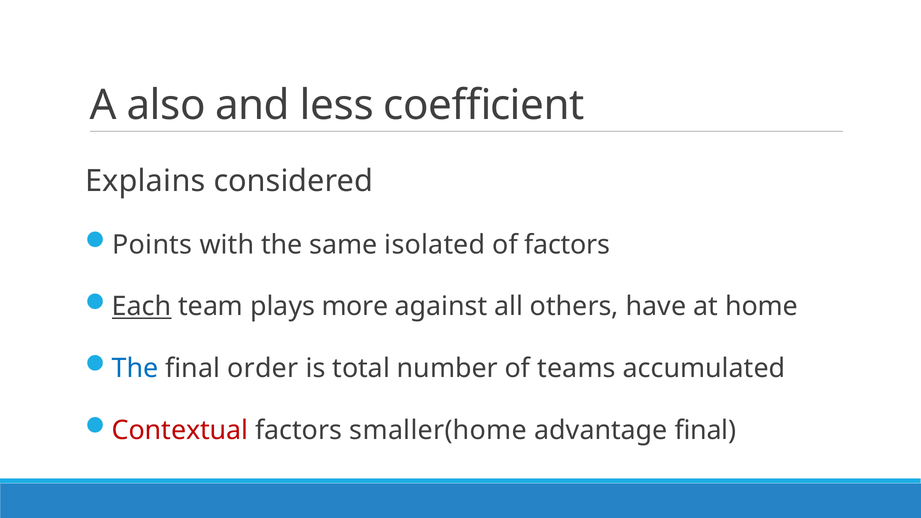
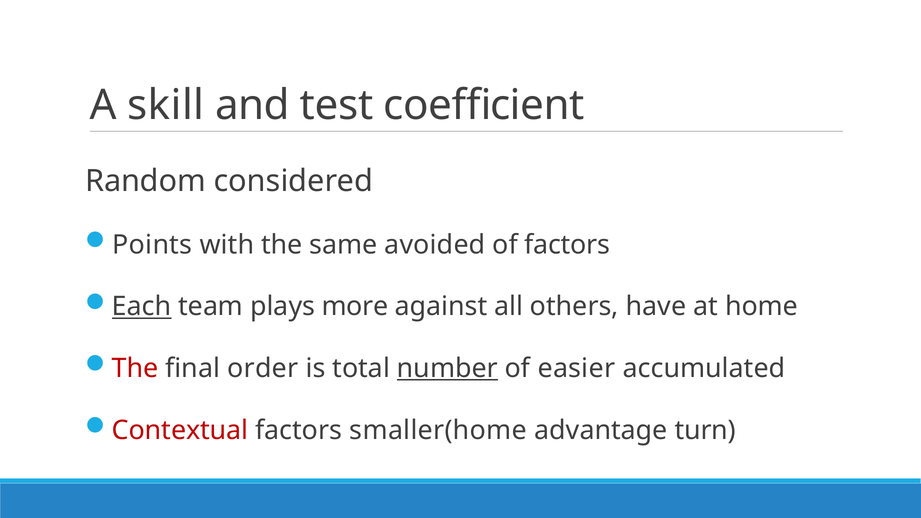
also: also -> skill
less: less -> test
Explains: Explains -> Random
isolated: isolated -> avoided
The at (135, 368) colour: blue -> red
number underline: none -> present
teams: teams -> easier
advantage final: final -> turn
